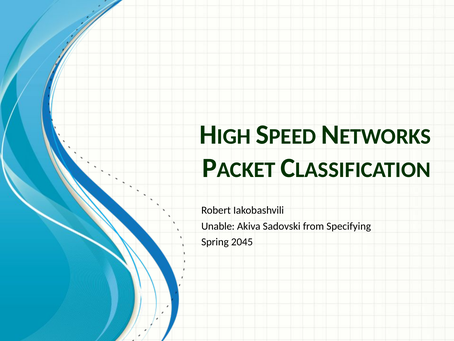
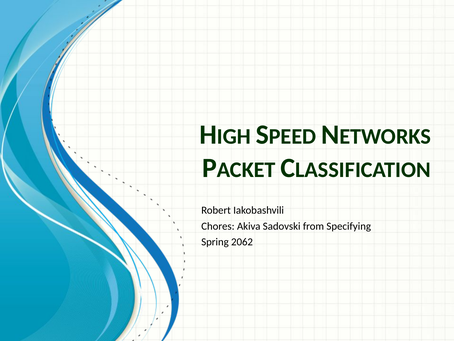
Unable: Unable -> Chores
2045: 2045 -> 2062
